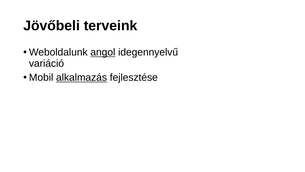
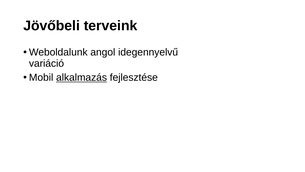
angol underline: present -> none
